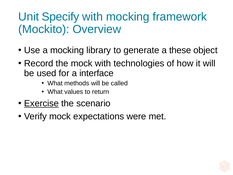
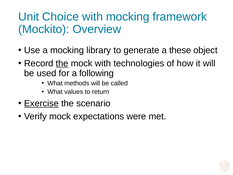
Specify: Specify -> Choice
the at (62, 63) underline: none -> present
interface: interface -> following
